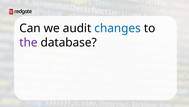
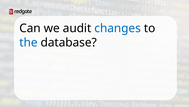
the colour: purple -> blue
